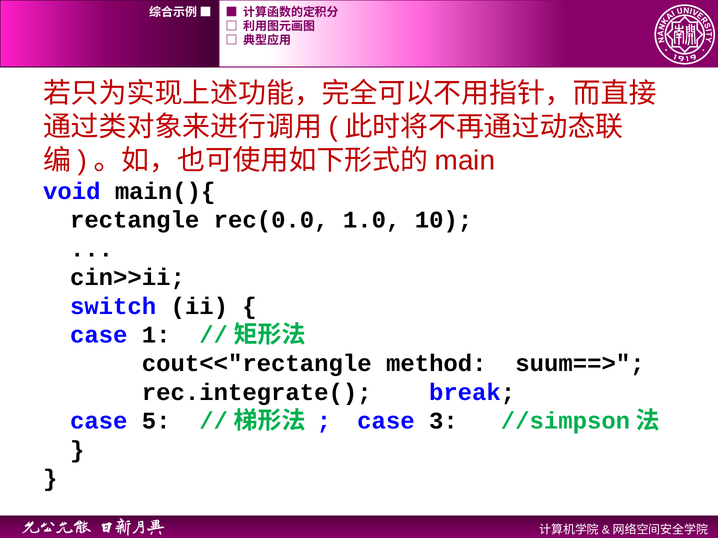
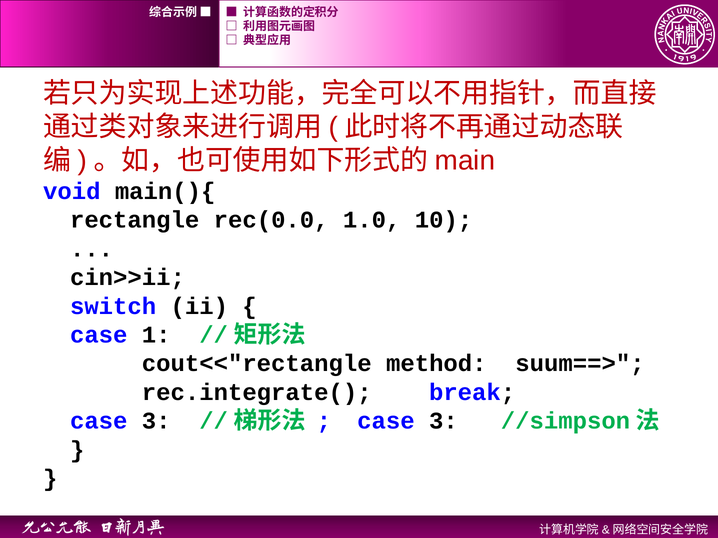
5 at (156, 421): 5 -> 3
